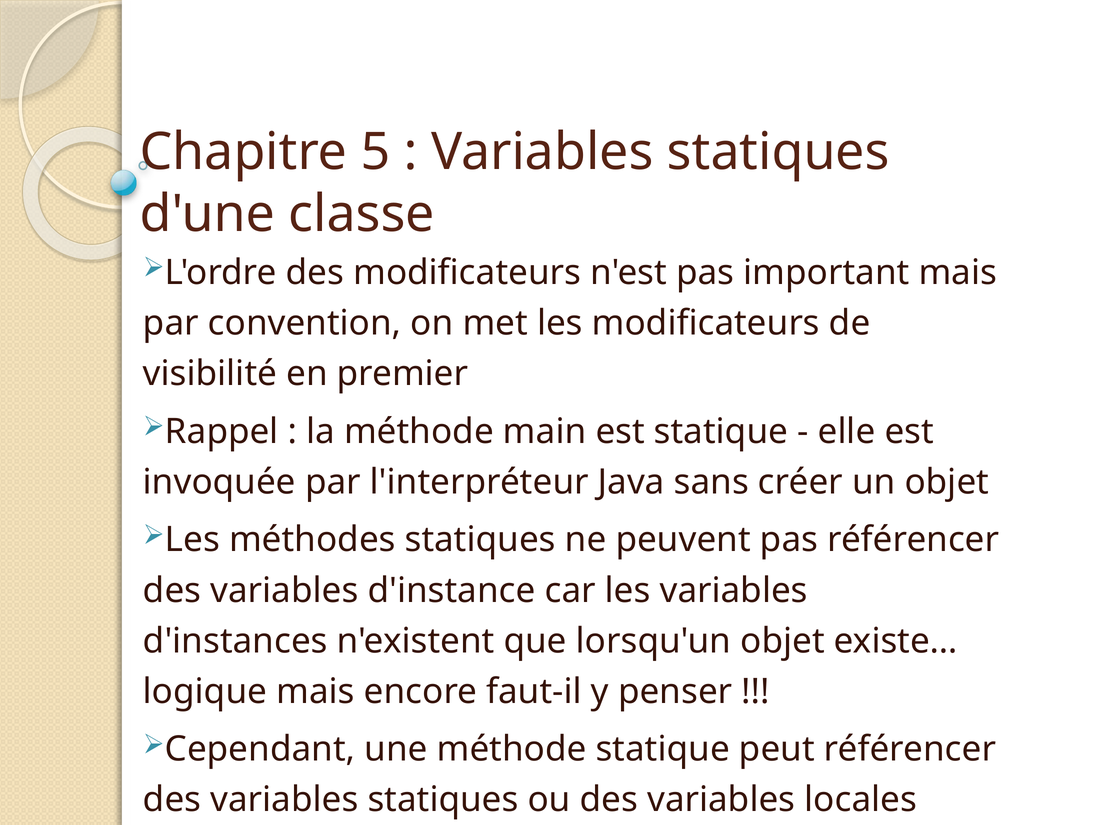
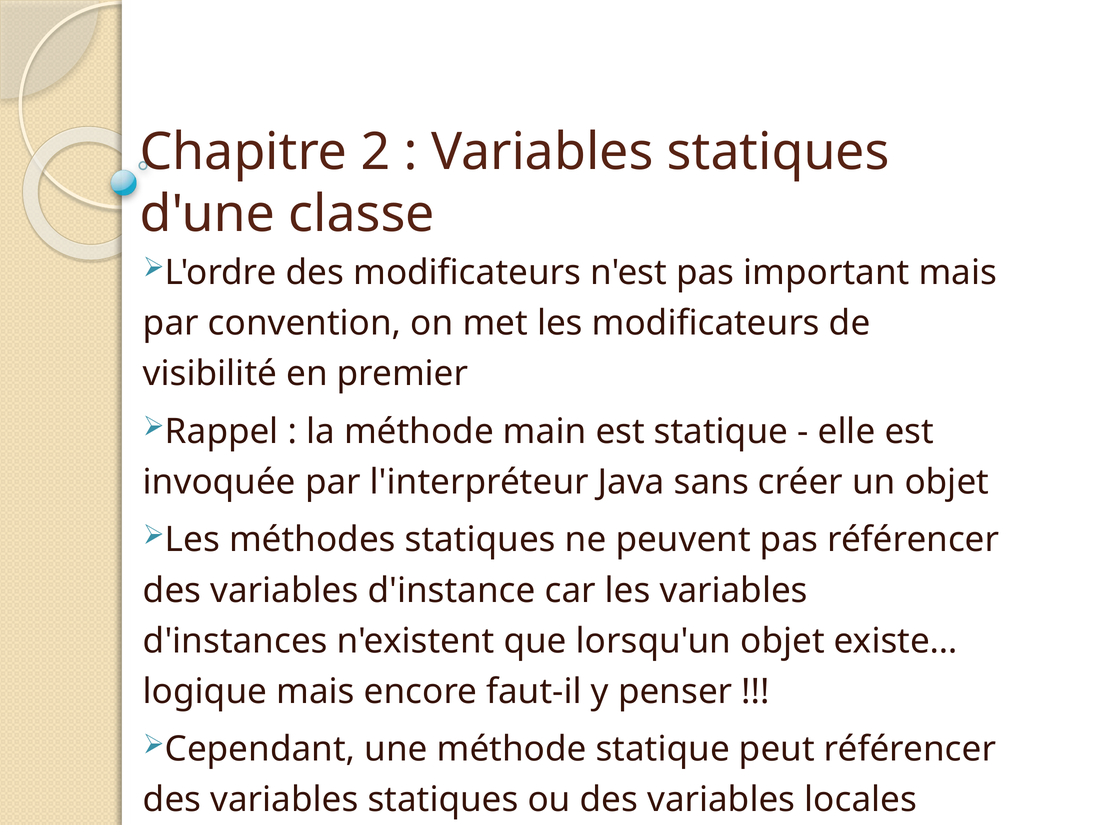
5: 5 -> 2
